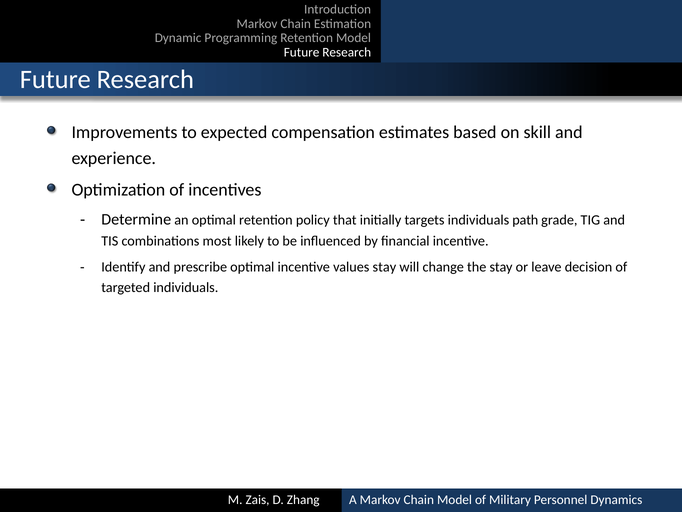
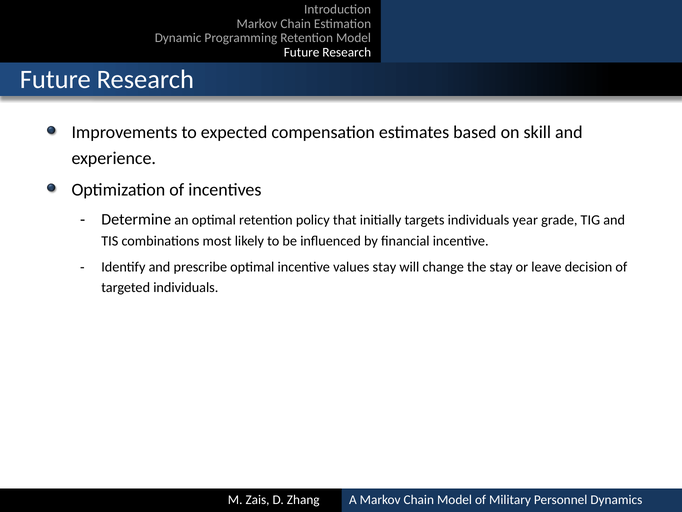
path: path -> year
